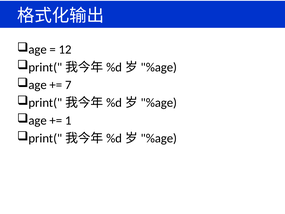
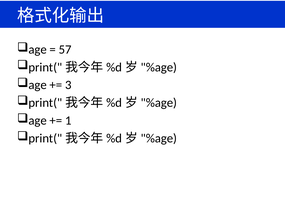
12: 12 -> 57
7: 7 -> 3
